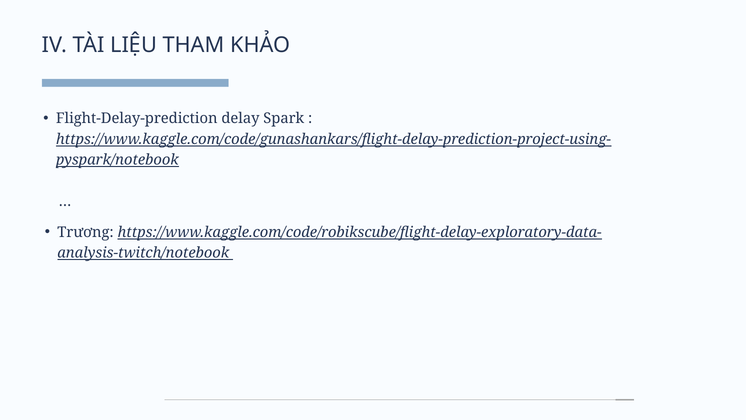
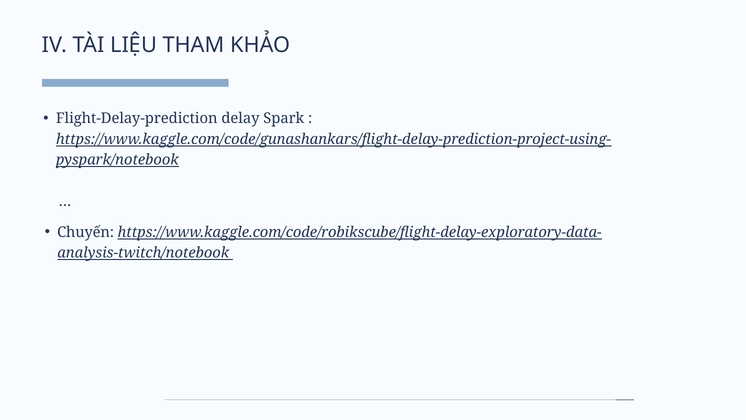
Trương: Trương -> Chuyến
